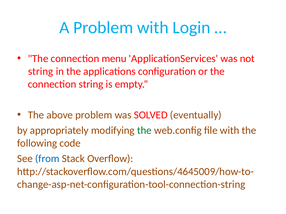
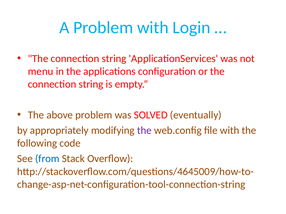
menu at (114, 59): menu -> string
string at (41, 72): string -> menu
the at (144, 131) colour: green -> purple
